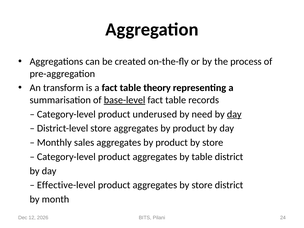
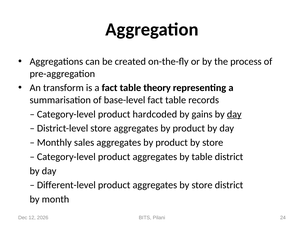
base-level underline: present -> none
underused: underused -> hardcoded
need: need -> gains
Effective-level: Effective-level -> Different-level
